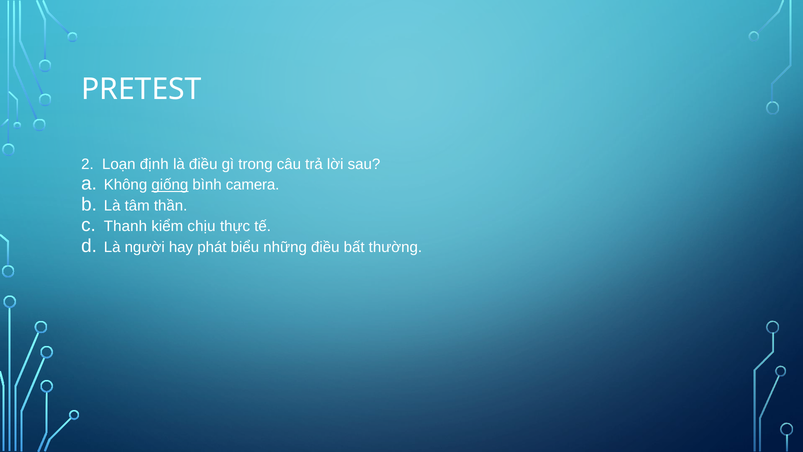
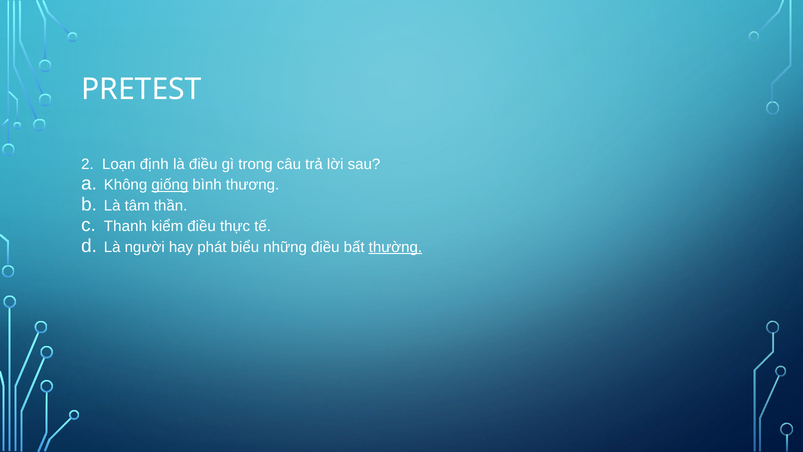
camera: camera -> thương
kiểm chịu: chịu -> điều
thường underline: none -> present
